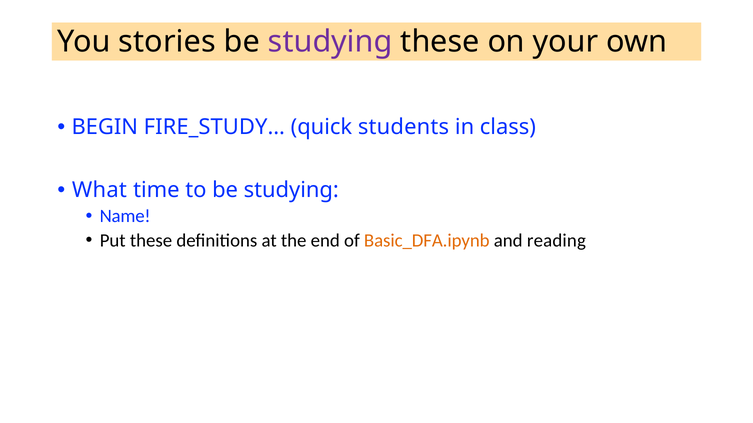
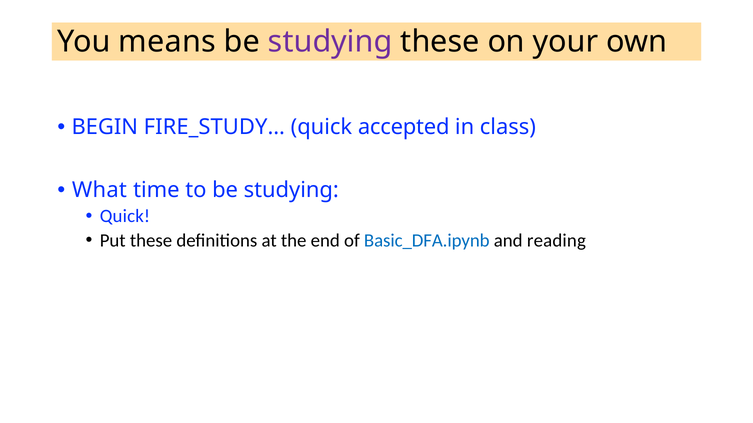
stories: stories -> means
students: students -> accepted
Name at (125, 216): Name -> Quick
Basic_DFA.ipynb colour: orange -> blue
